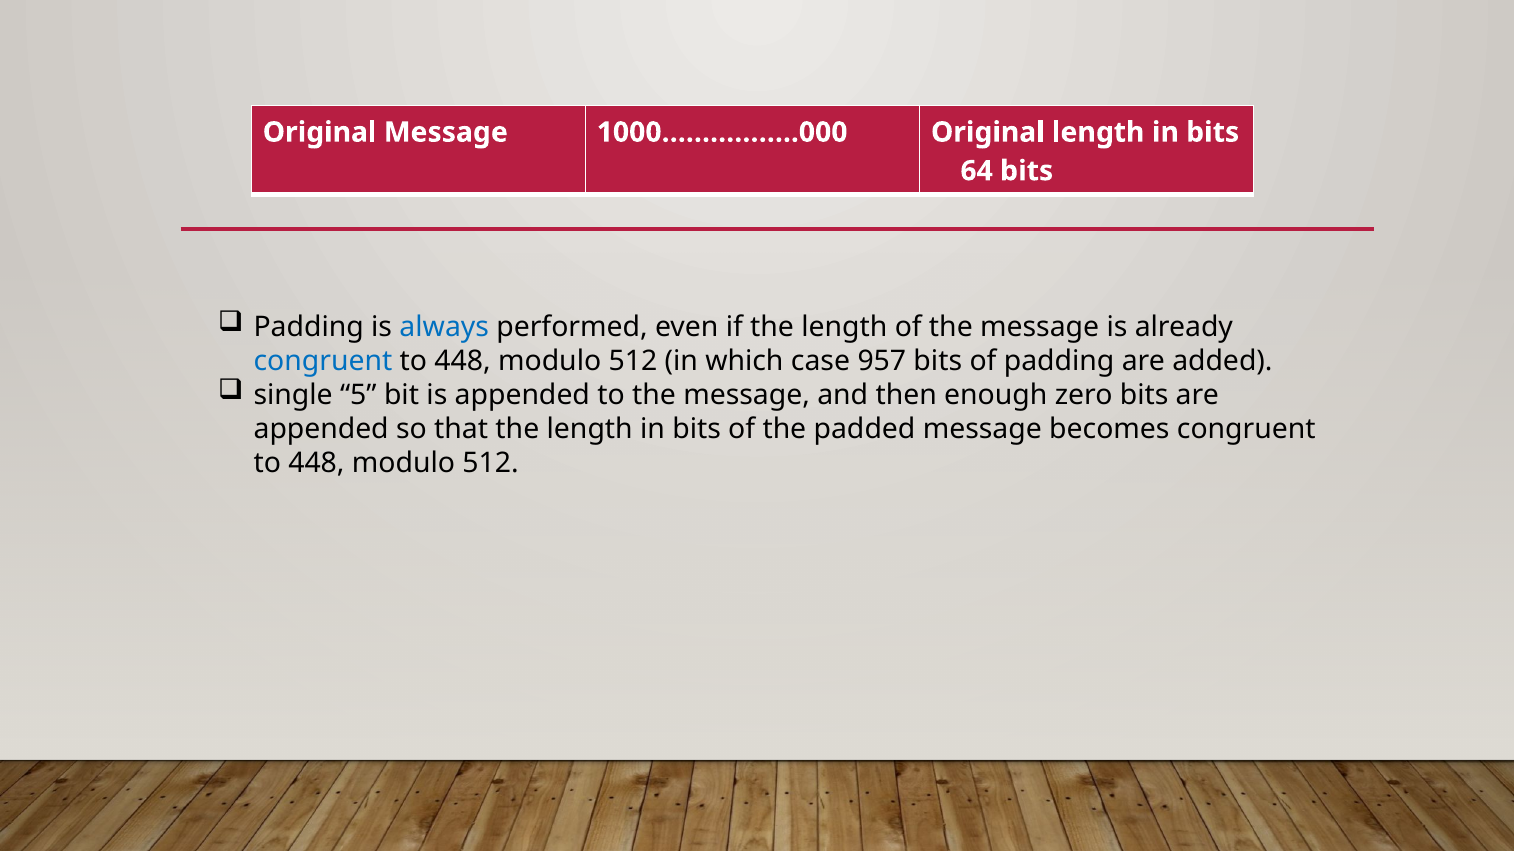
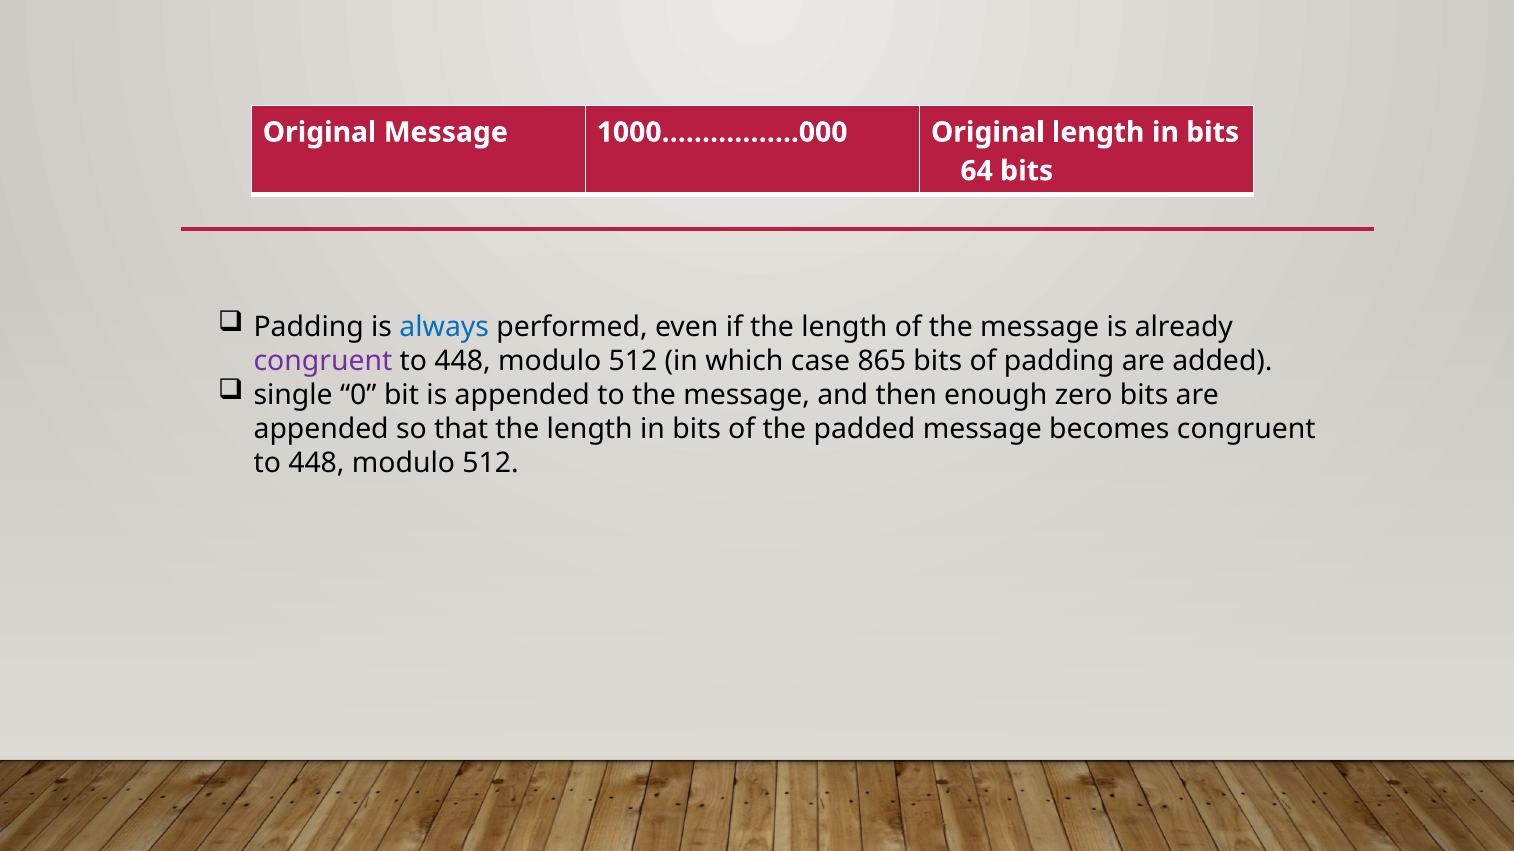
congruent at (323, 361) colour: blue -> purple
957: 957 -> 865
5: 5 -> 0
